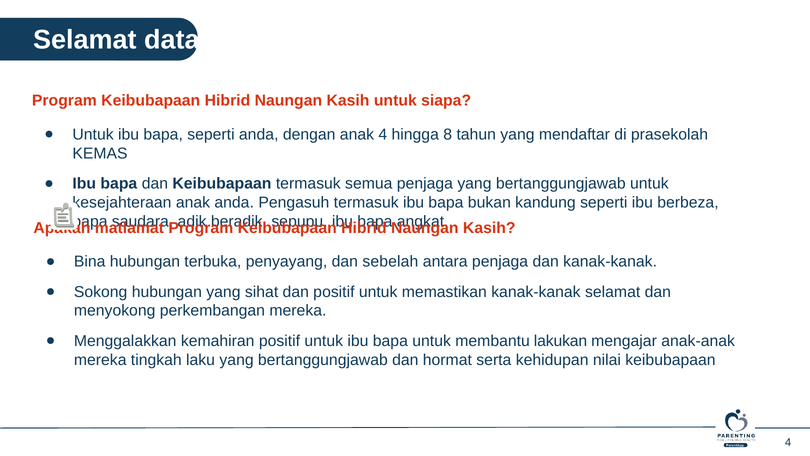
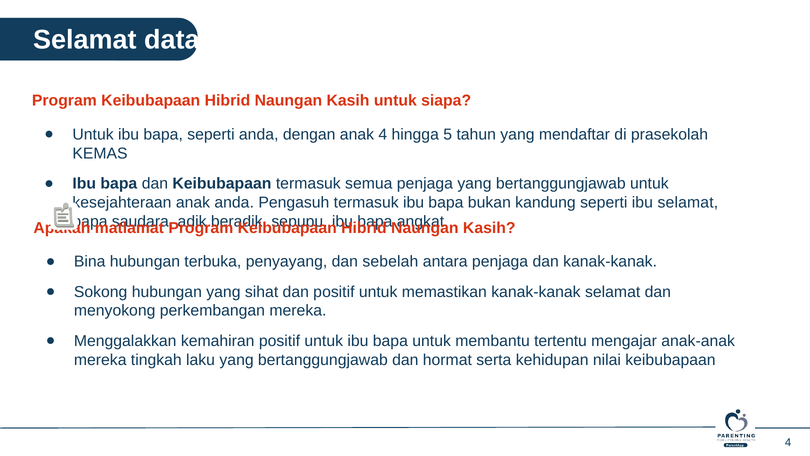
8: 8 -> 5
ibu berbeza: berbeza -> selamat
lakukan: lakukan -> tertentu
